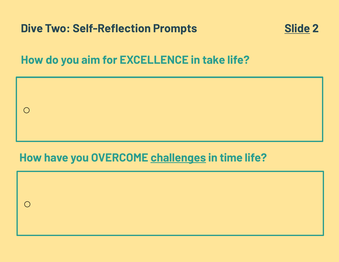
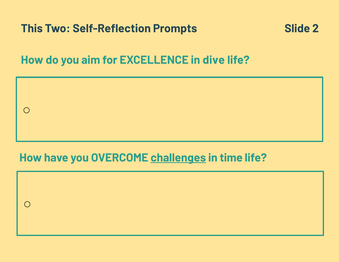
Dive: Dive -> This
Slide underline: present -> none
take: take -> dive
